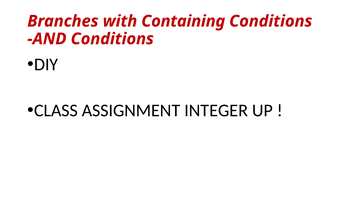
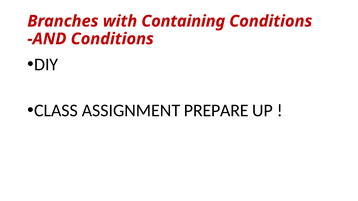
INTEGER: INTEGER -> PREPARE
